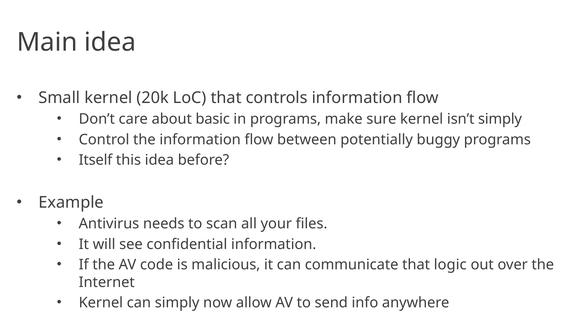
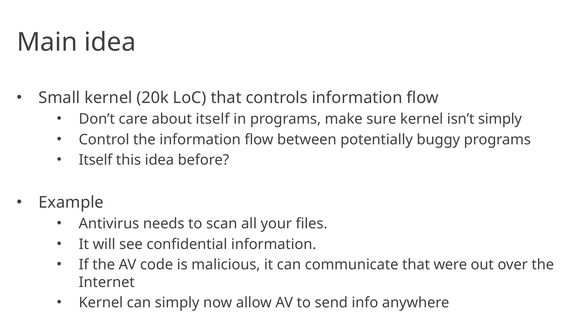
about basic: basic -> itself
logic: logic -> were
